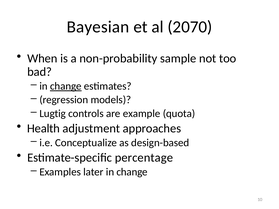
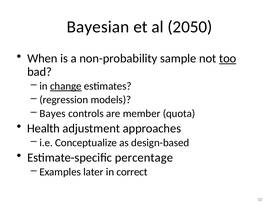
2070: 2070 -> 2050
too underline: none -> present
Lugtig: Lugtig -> Bayes
example: example -> member
later in change: change -> correct
